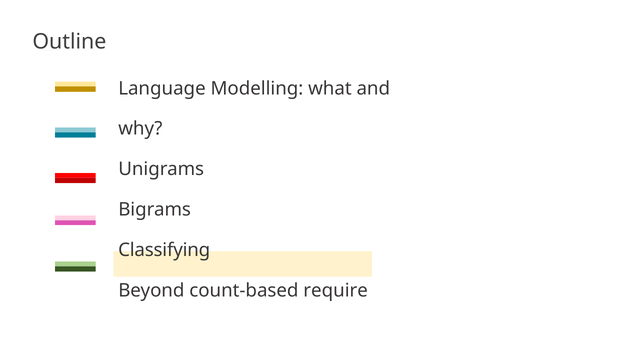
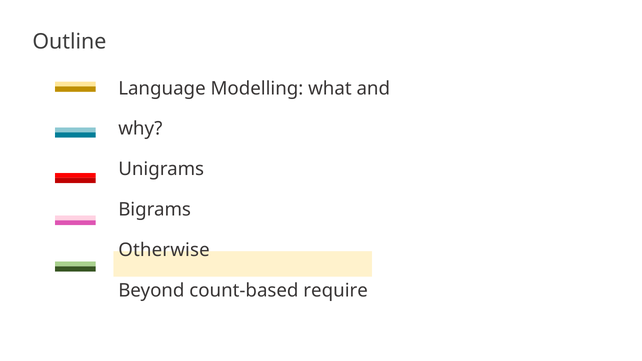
Classifying: Classifying -> Otherwise
